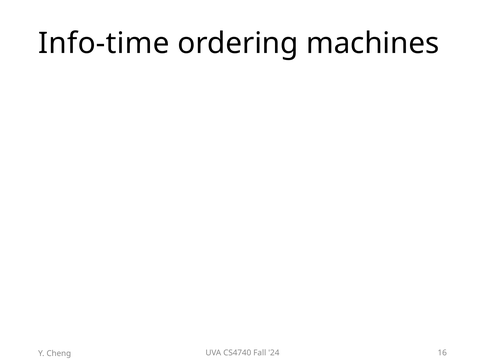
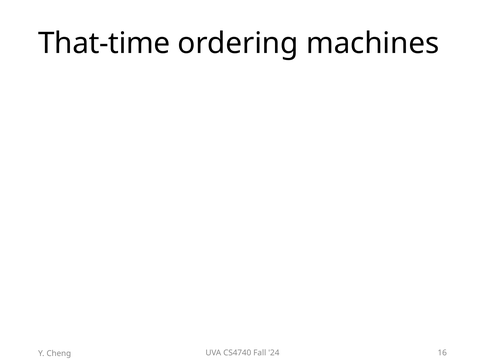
Info-time: Info-time -> That-time
